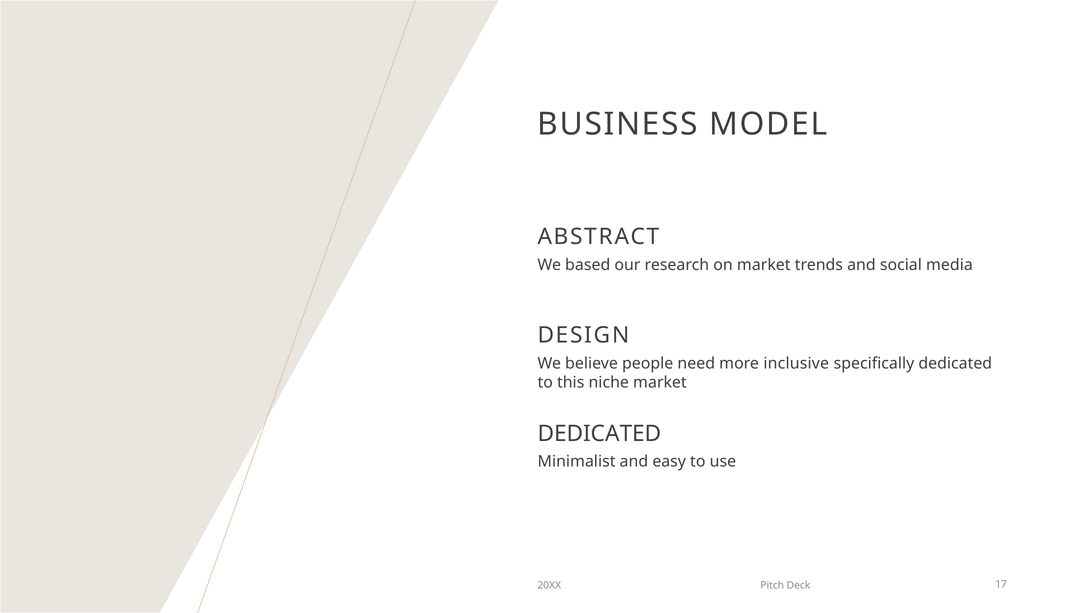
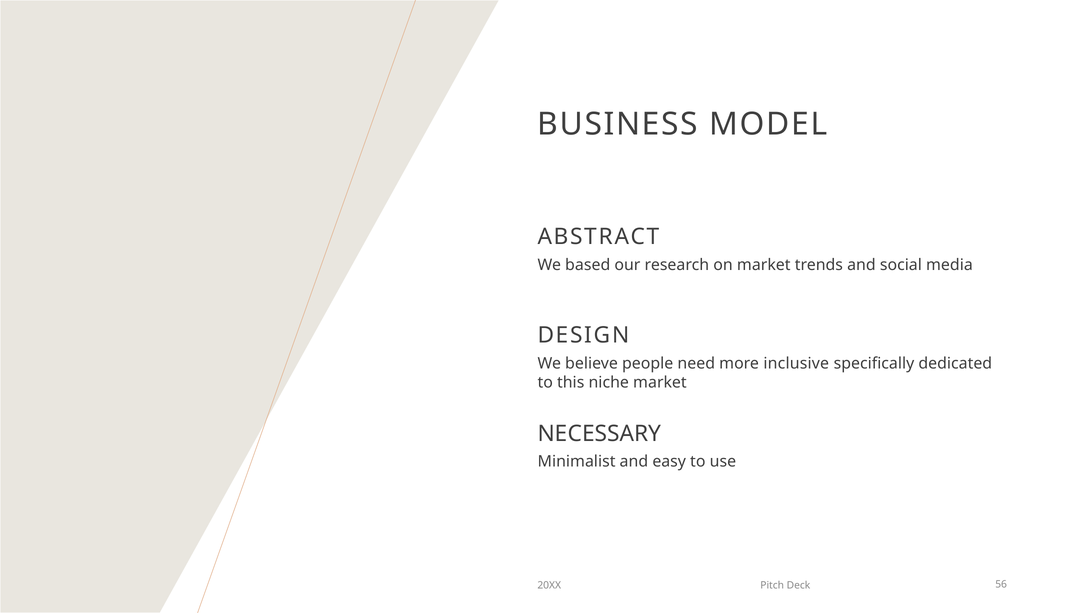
DEDICATED at (600, 434): DEDICATED -> NECESSARY
17: 17 -> 56
